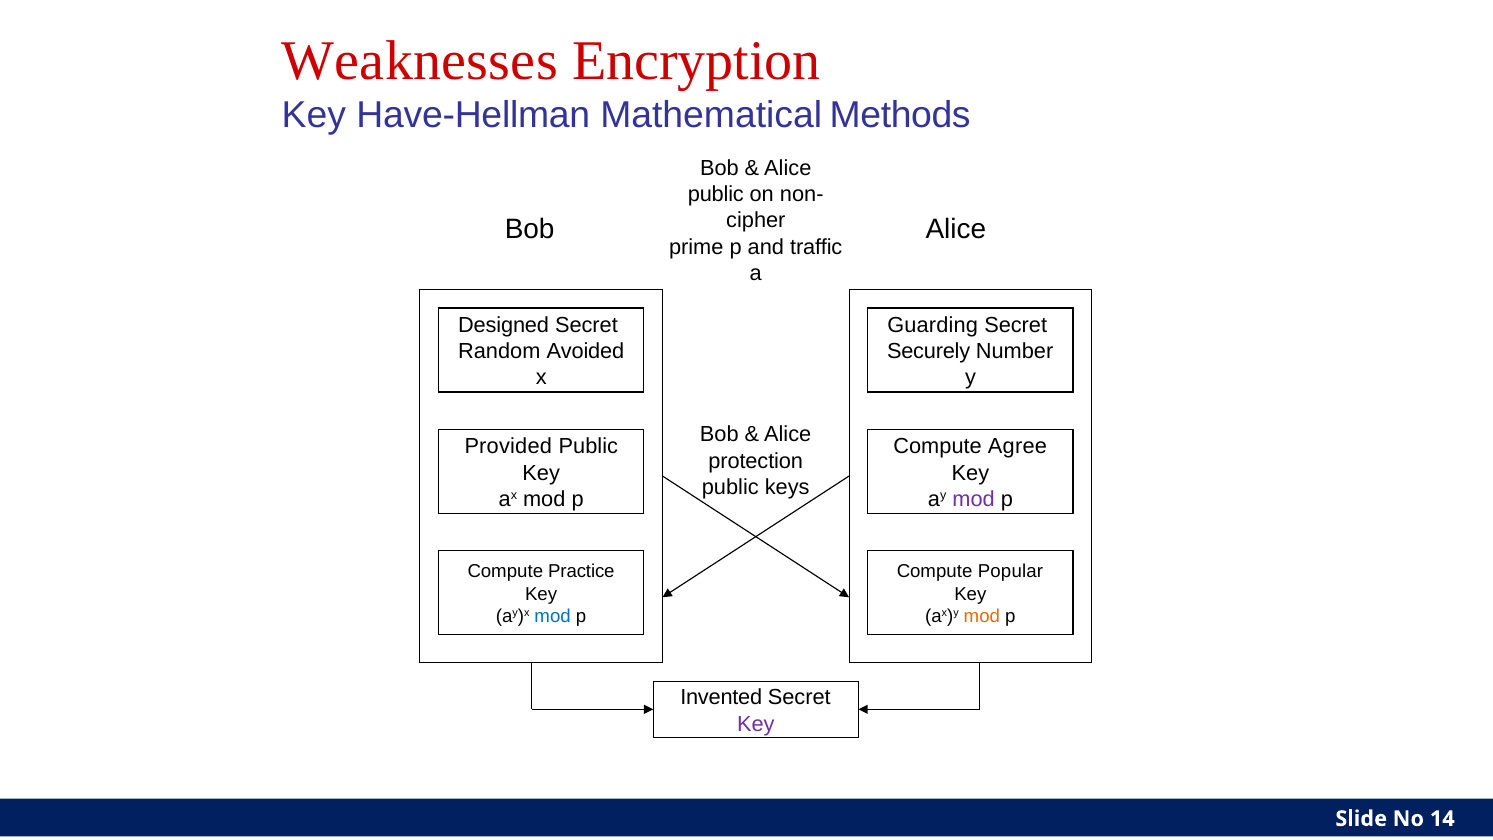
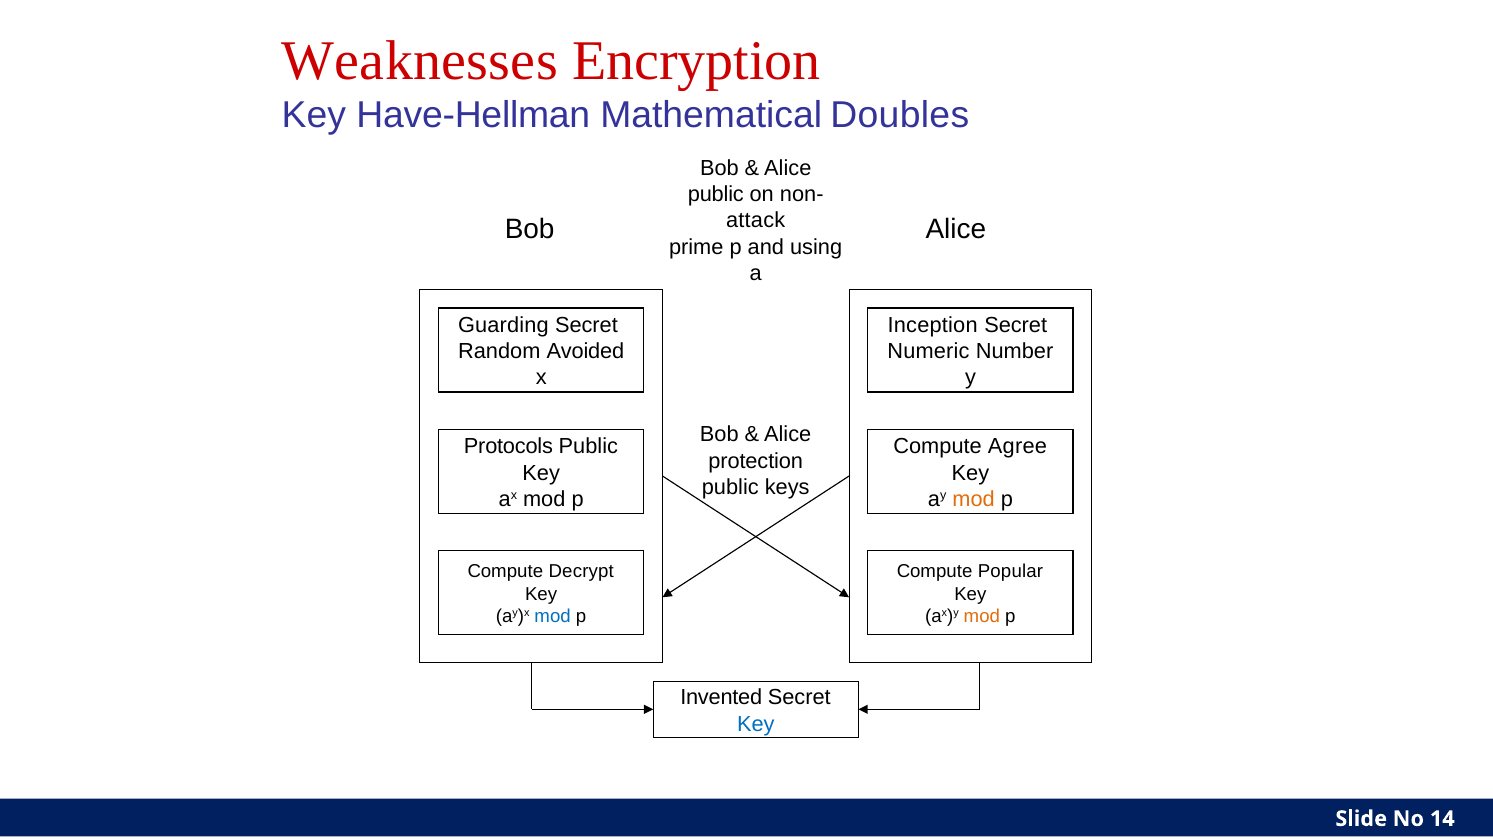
Methods: Methods -> Doubles
cipher: cipher -> attack
traffic: traffic -> using
Designed: Designed -> Guarding
Guarding: Guarding -> Inception
Securely: Securely -> Numeric
Provided: Provided -> Protocols
mod at (974, 499) colour: purple -> orange
Practice: Practice -> Decrypt
Key at (756, 724) colour: purple -> blue
